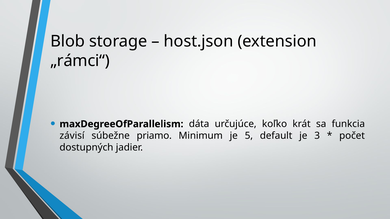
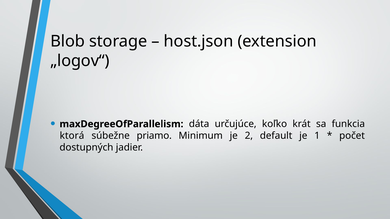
„rámci“: „rámci“ -> „logov“
závisí: závisí -> ktorá
5: 5 -> 2
3: 3 -> 1
